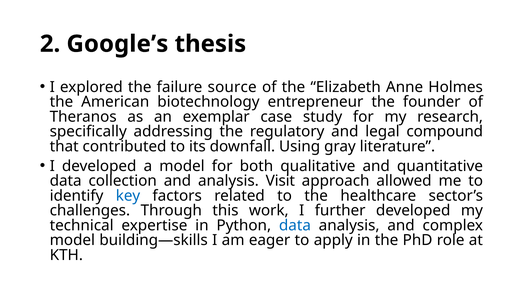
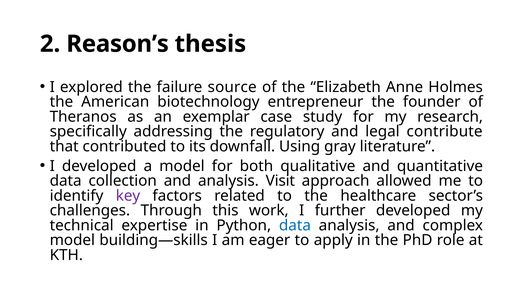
Google’s: Google’s -> Reason’s
compound: compound -> contribute
key colour: blue -> purple
